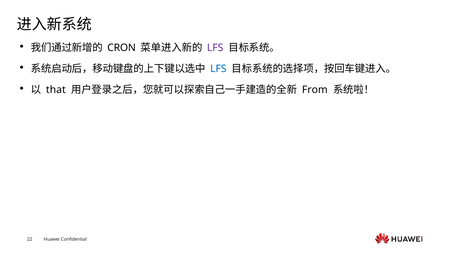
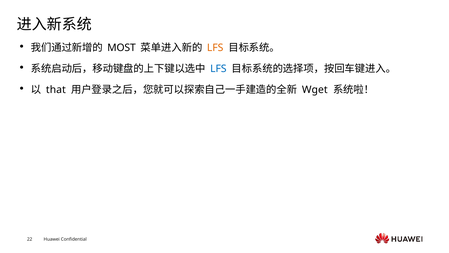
CRON: CRON -> MOST
LFS at (215, 48) colour: purple -> orange
From: From -> Wget
